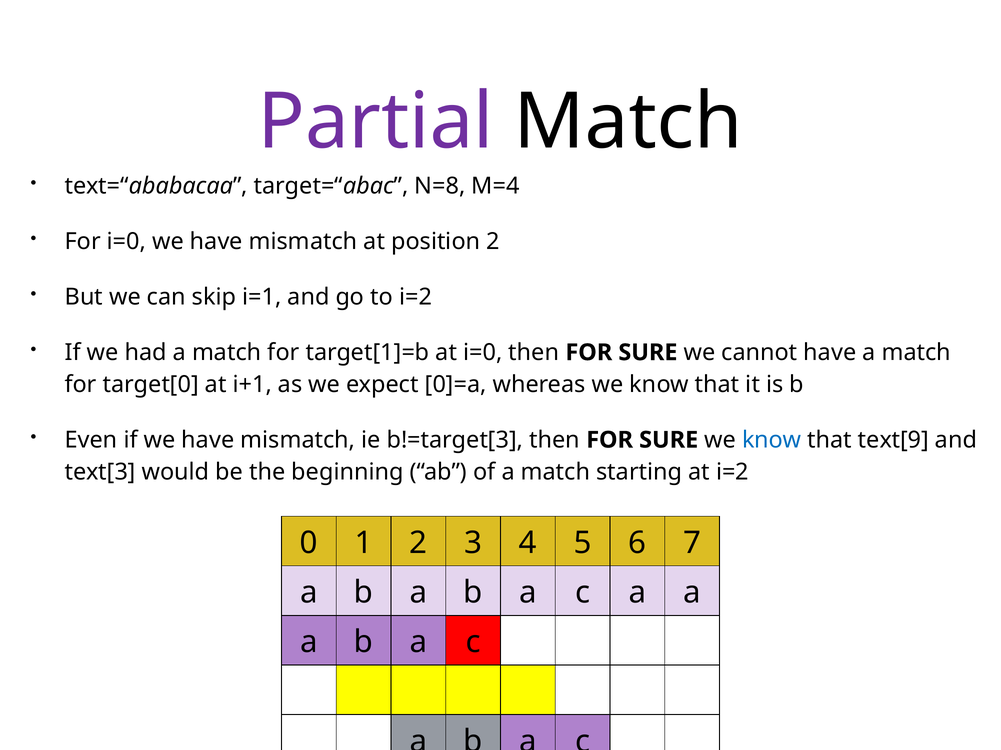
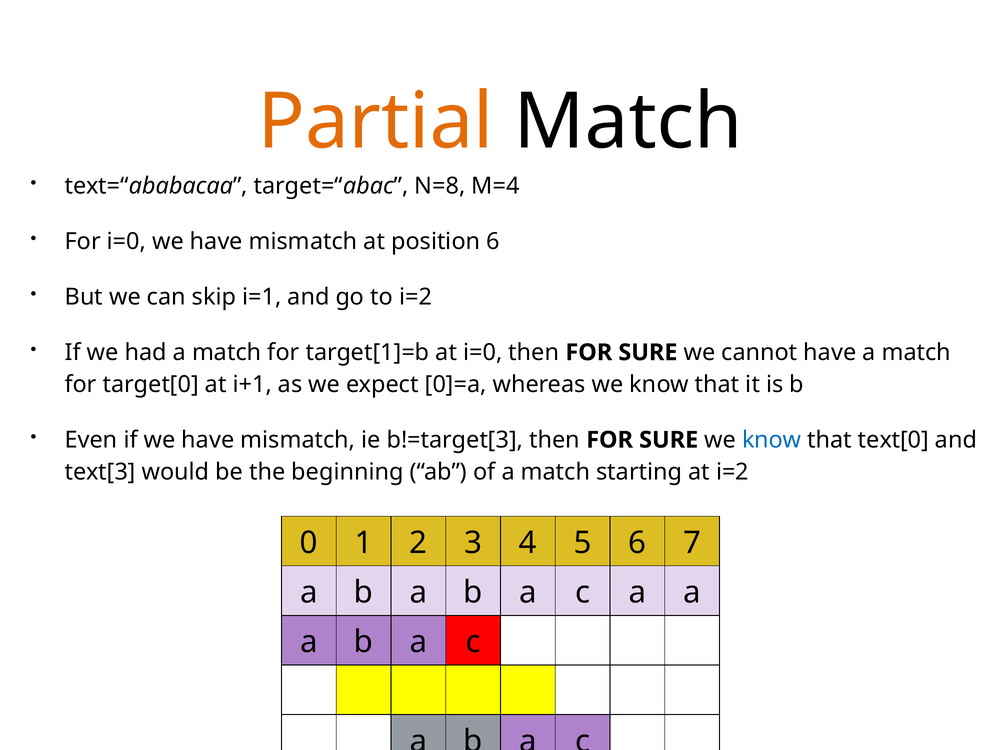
Partial colour: purple -> orange
position 2: 2 -> 6
text[9: text[9 -> text[0
